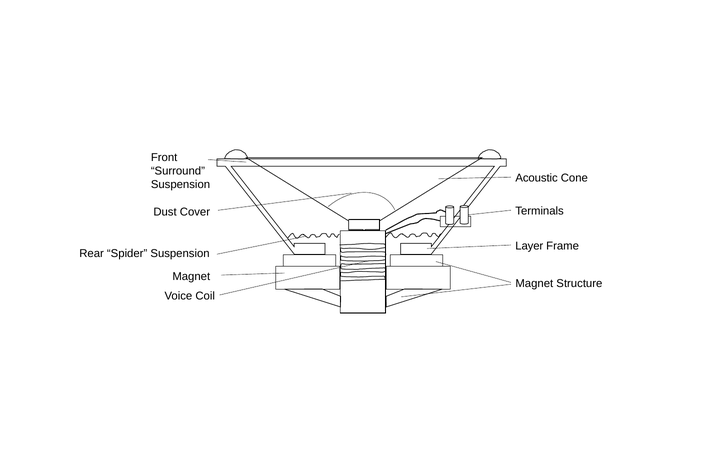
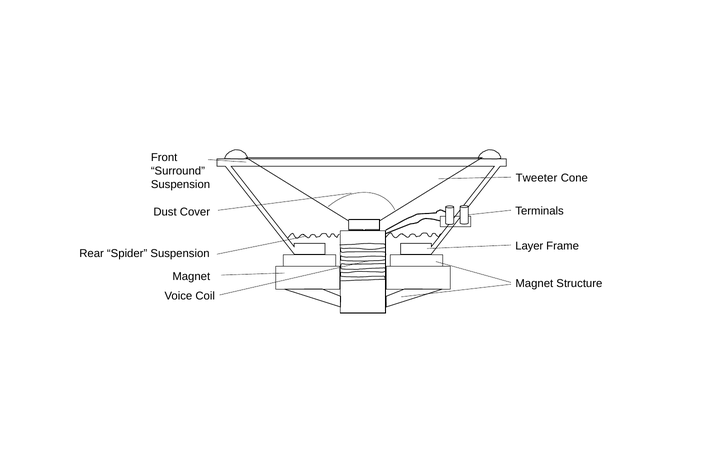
Acoustic: Acoustic -> Tweeter
